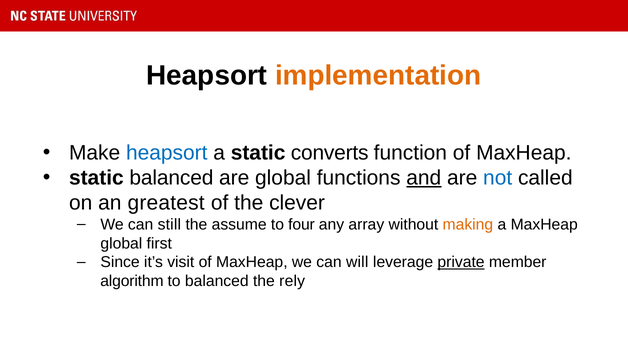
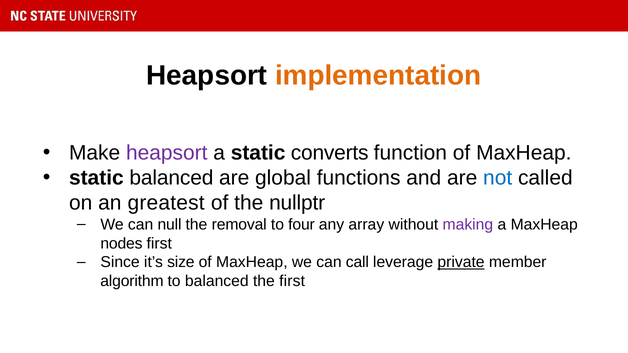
heapsort at (167, 153) colour: blue -> purple
and underline: present -> none
clever: clever -> nullptr
still: still -> null
assume: assume -> removal
making colour: orange -> purple
global at (121, 244): global -> nodes
visit: visit -> size
will: will -> call
the rely: rely -> first
